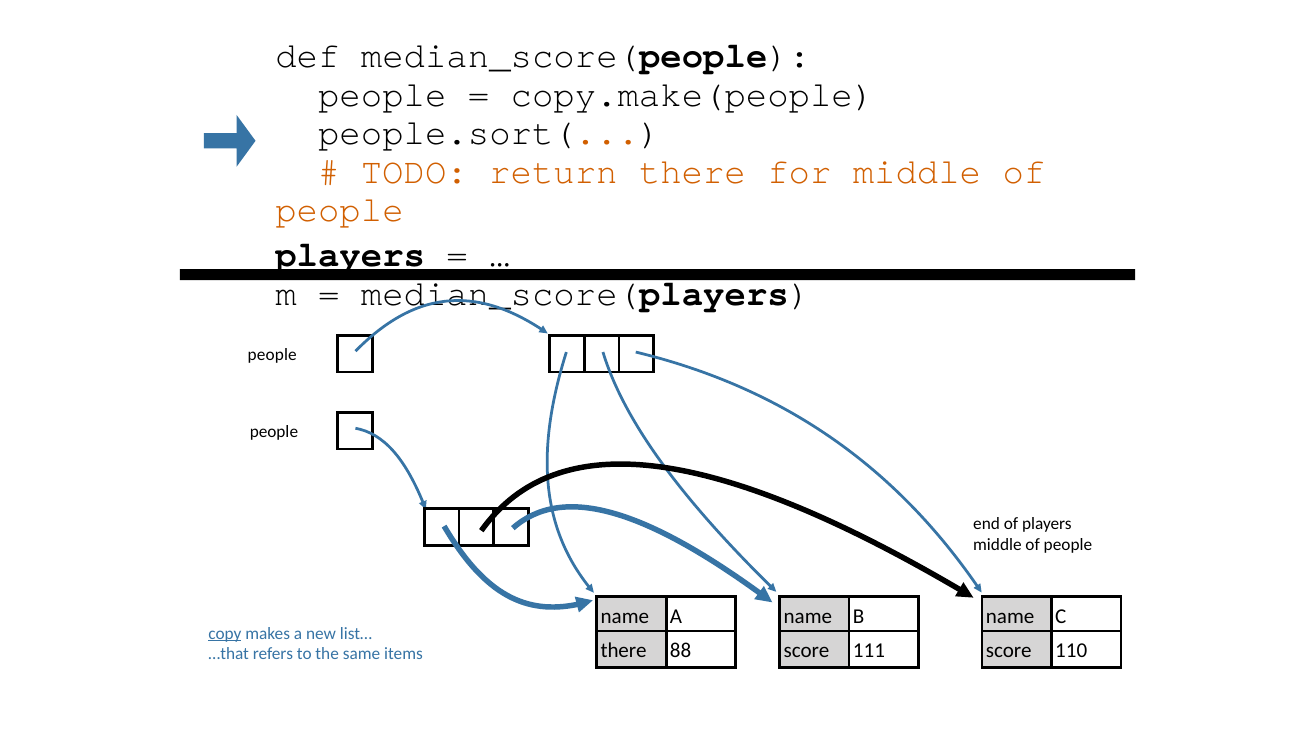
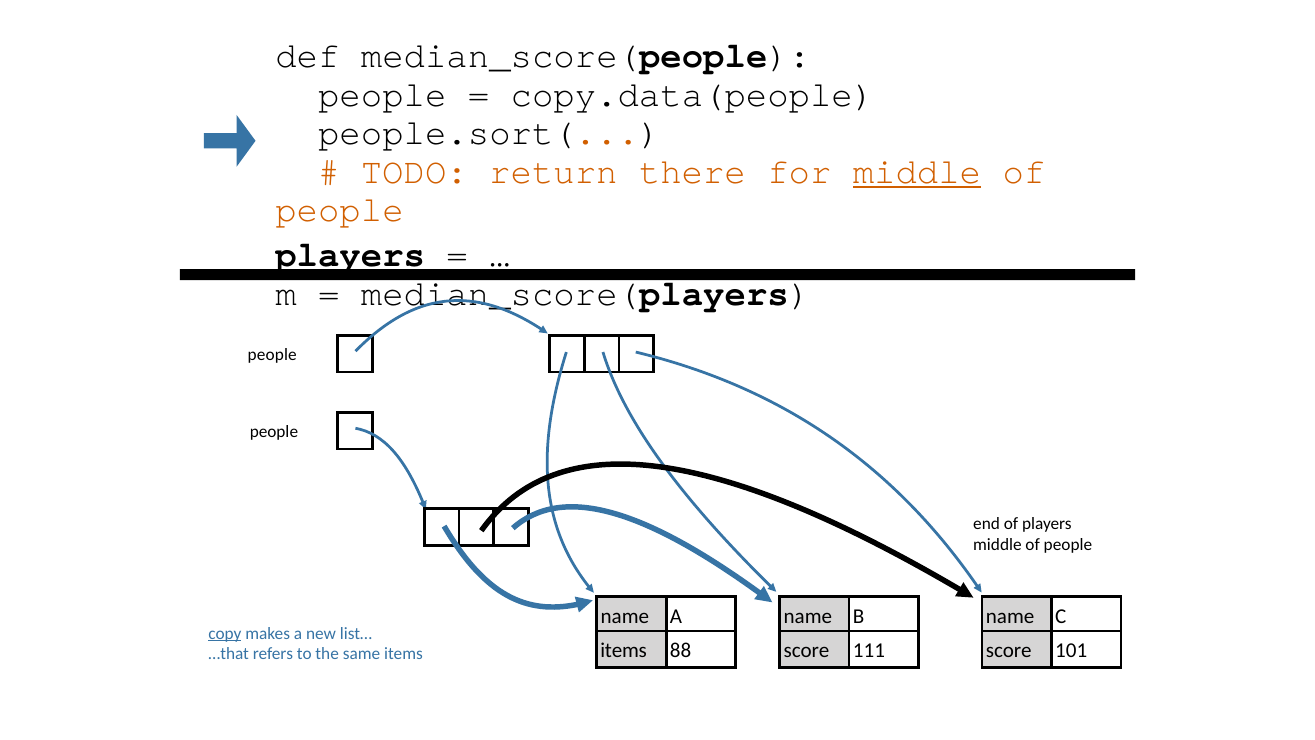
copy.make(people: copy.make(people -> copy.data(people
middle at (917, 171) underline: none -> present
there at (624, 651): there -> items
110: 110 -> 101
